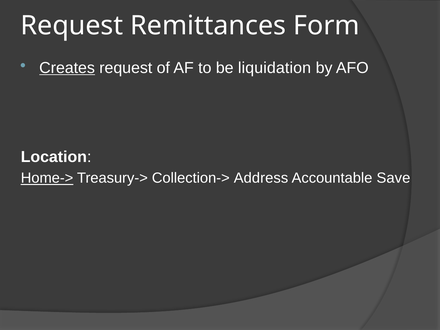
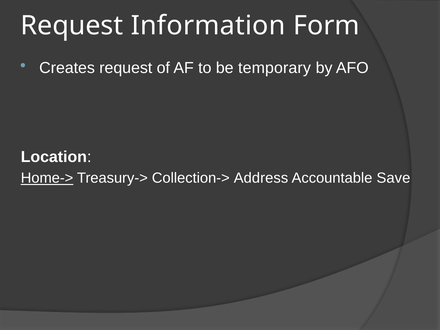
Remittances: Remittances -> Information
Creates underline: present -> none
liquidation: liquidation -> temporary
